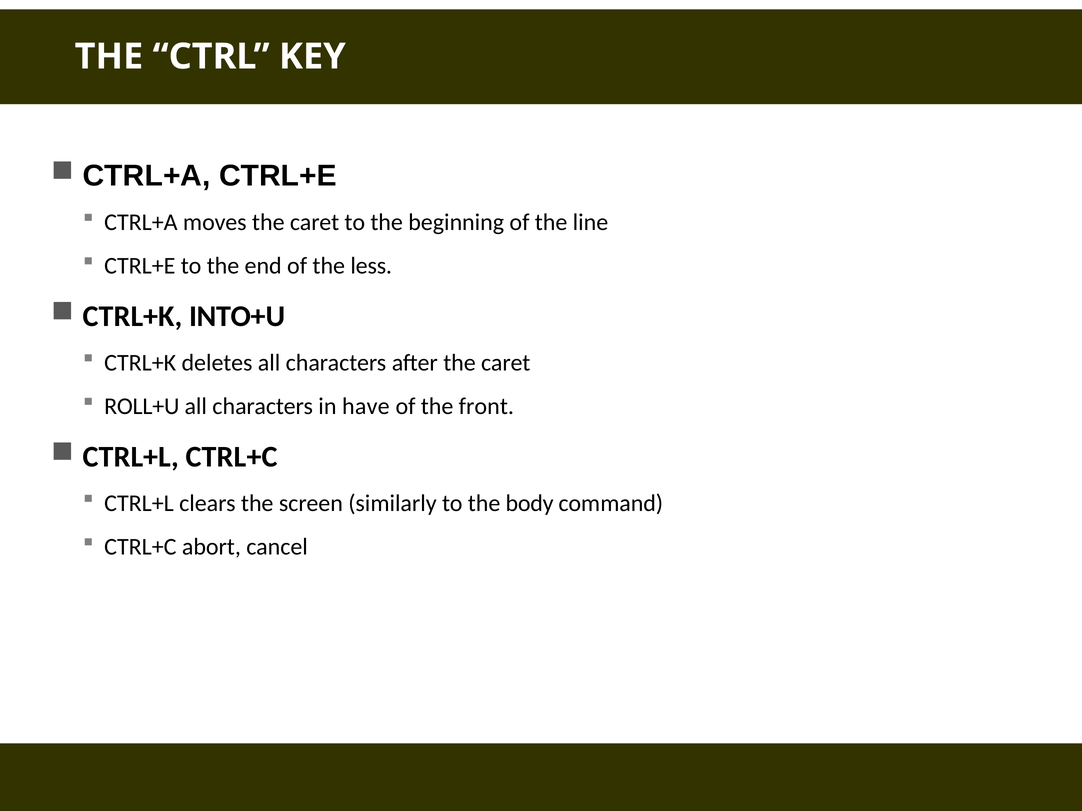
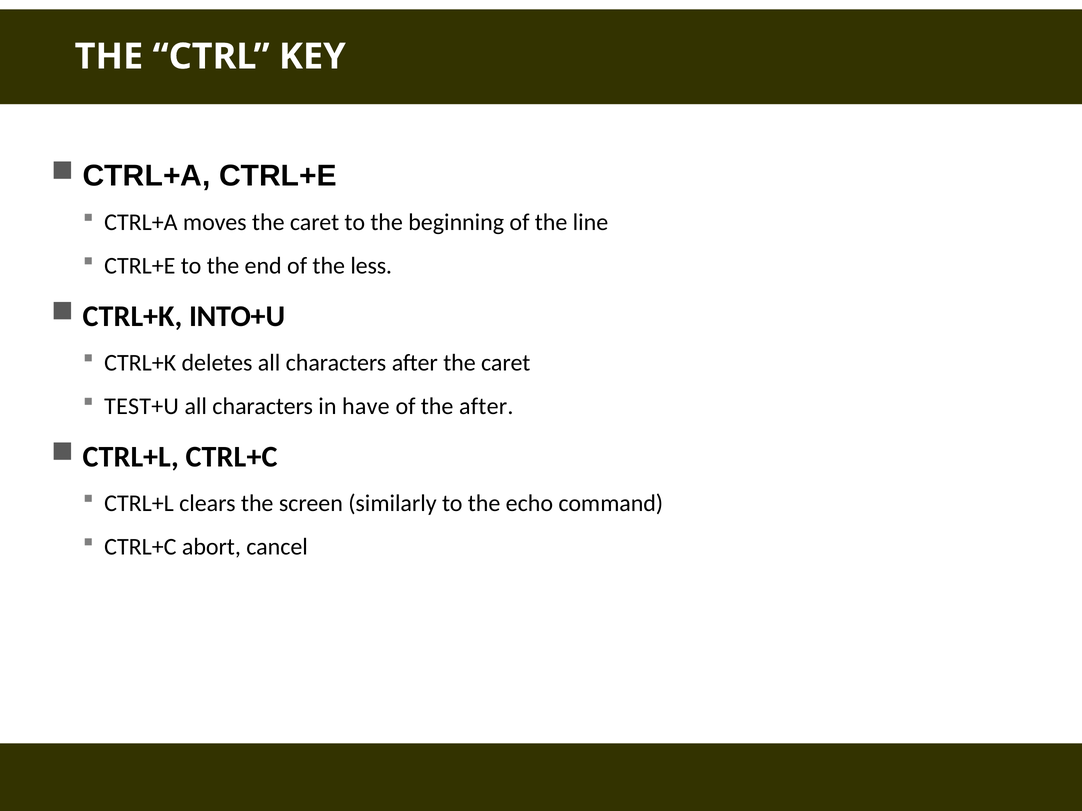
ROLL+U: ROLL+U -> TEST+U
the front: front -> after
body: body -> echo
